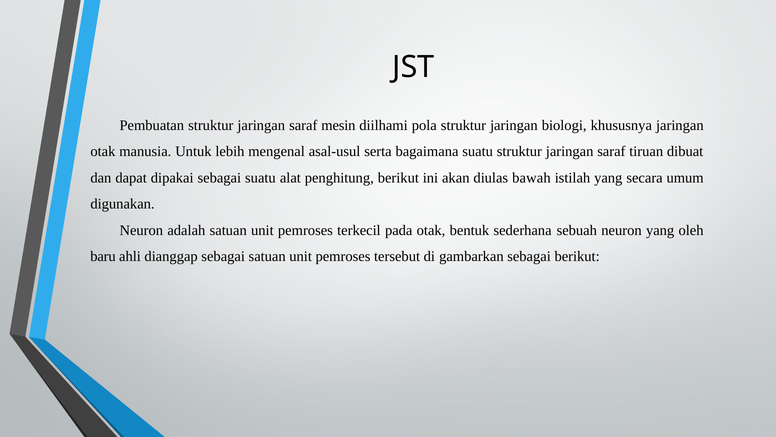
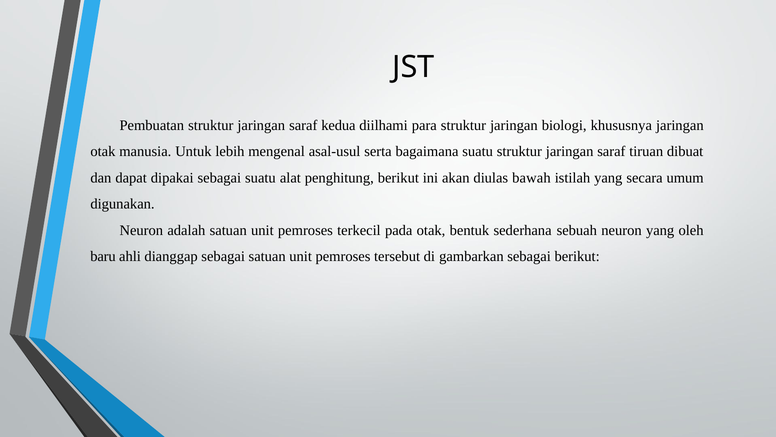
mesin: mesin -> kedua
pola: pola -> para
